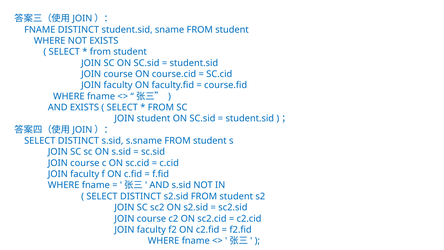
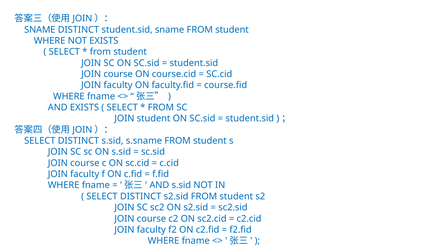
FNAME at (40, 30): FNAME -> SNAME
